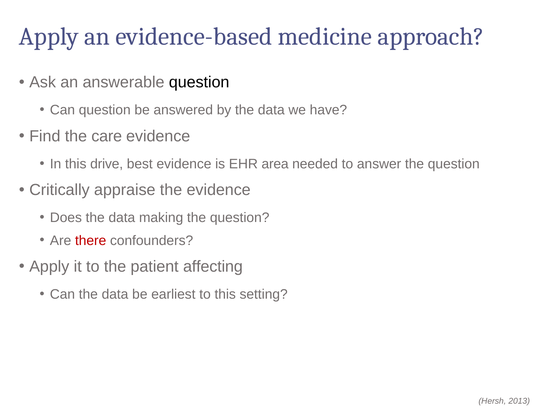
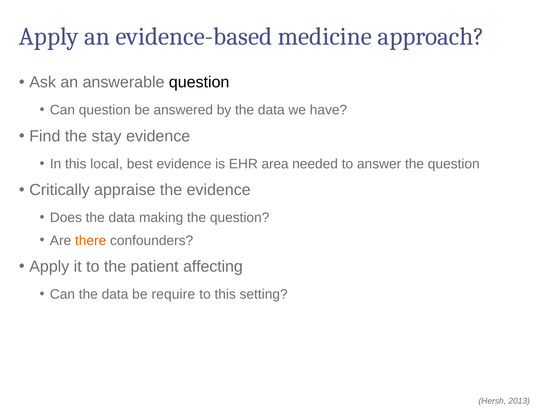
care: care -> stay
drive: drive -> local
there colour: red -> orange
earliest: earliest -> require
